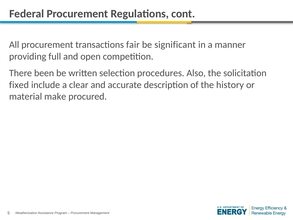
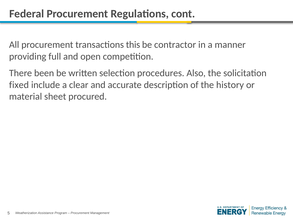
fair: fair -> this
significant: significant -> contractor
make: make -> sheet
